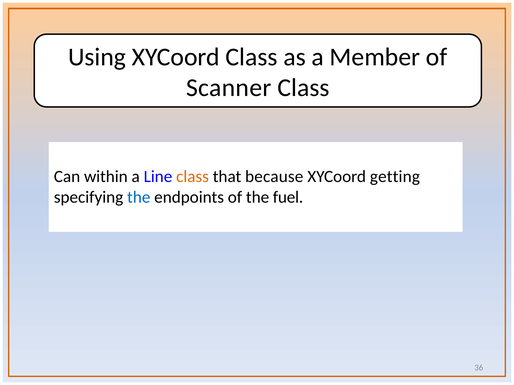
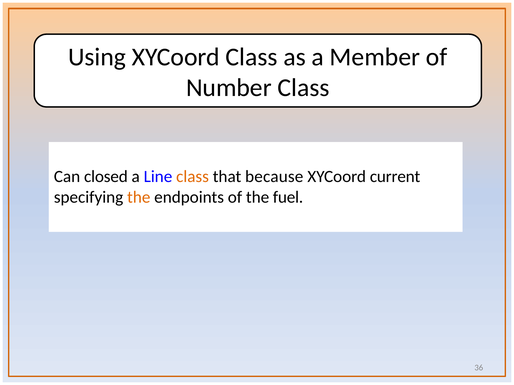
Scanner: Scanner -> Number
within: within -> closed
getting: getting -> current
the at (139, 197) colour: blue -> orange
